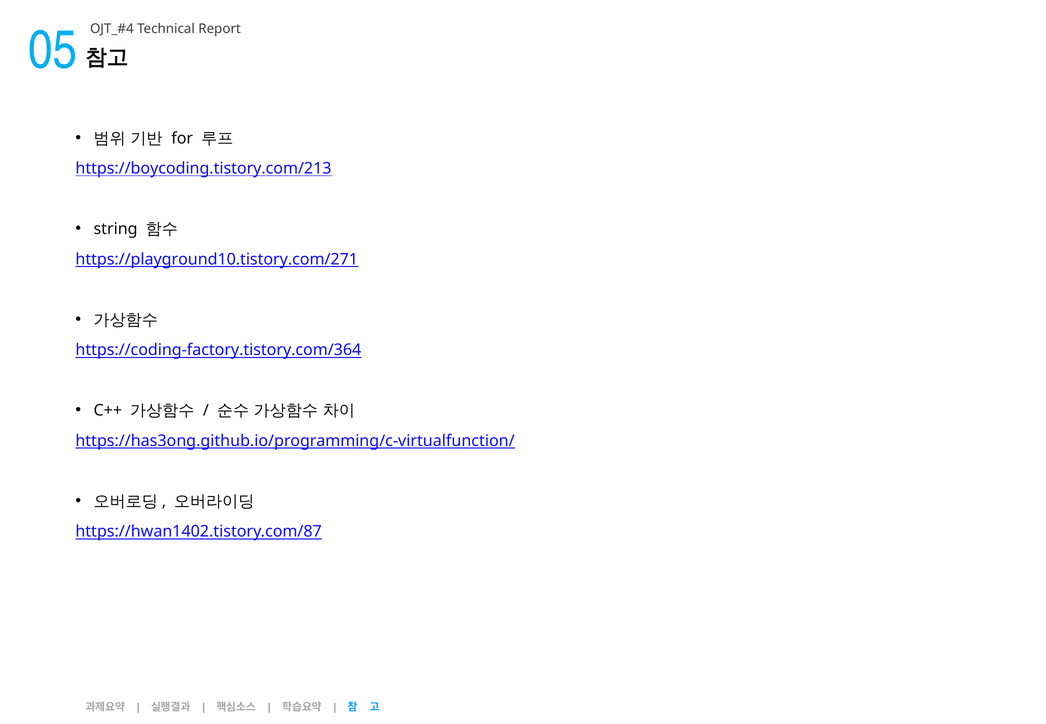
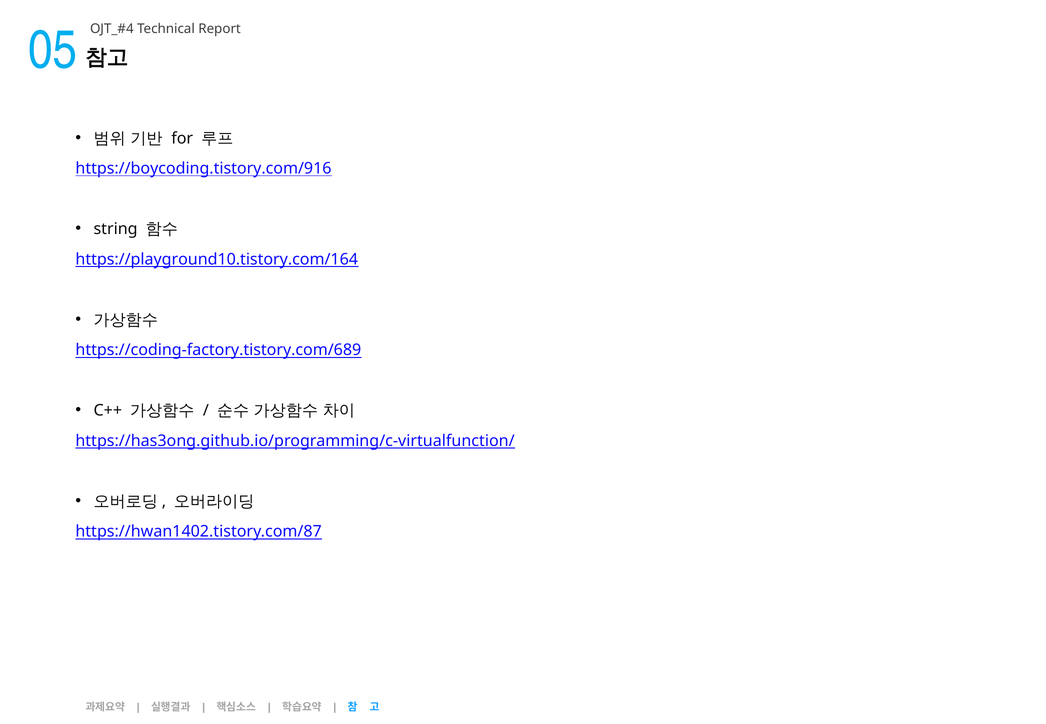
https://boycoding.tistory.com/213: https://boycoding.tistory.com/213 -> https://boycoding.tistory.com/916
https://playground10.tistory.com/271: https://playground10.tistory.com/271 -> https://playground10.tistory.com/164
https://coding-factory.tistory.com/364: https://coding-factory.tistory.com/364 -> https://coding-factory.tistory.com/689
